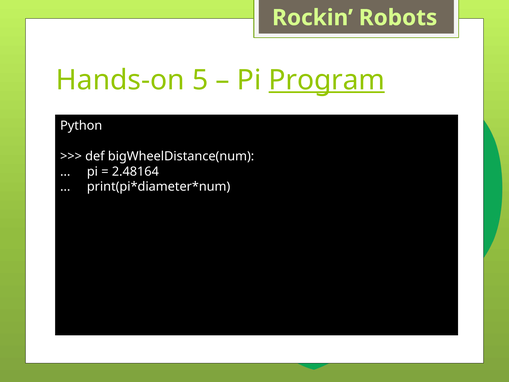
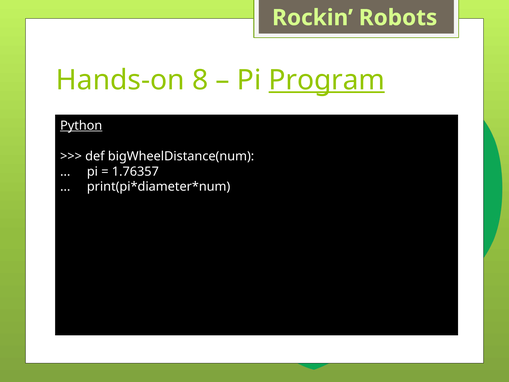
5: 5 -> 8
Python underline: none -> present
2.48164: 2.48164 -> 1.76357
